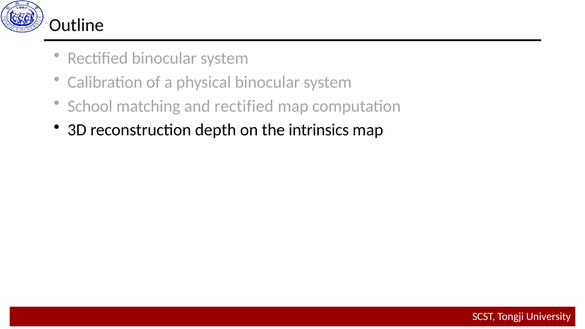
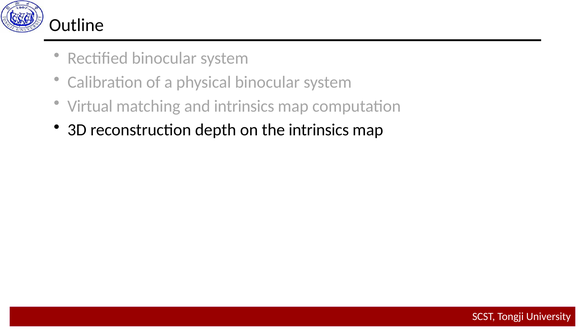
School: School -> Virtual
and rectified: rectified -> intrinsics
